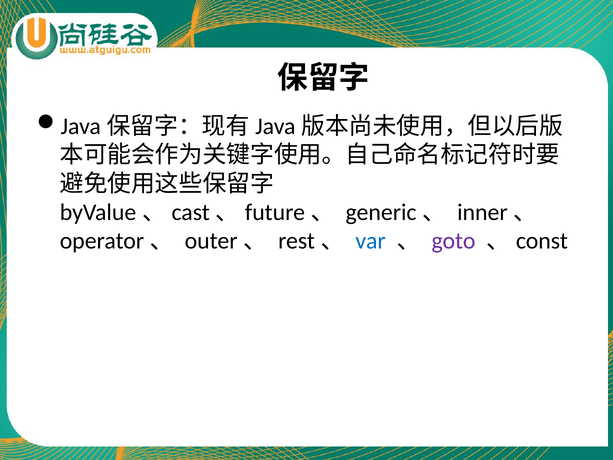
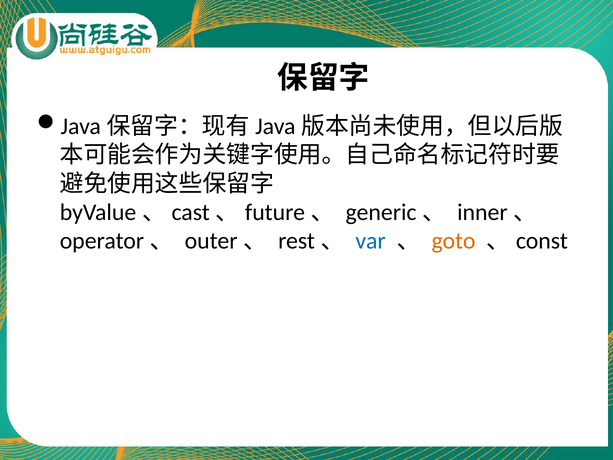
goto colour: purple -> orange
